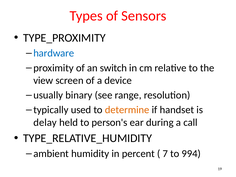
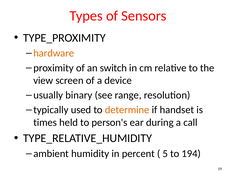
hardware colour: blue -> orange
delay: delay -> times
7: 7 -> 5
994: 994 -> 194
